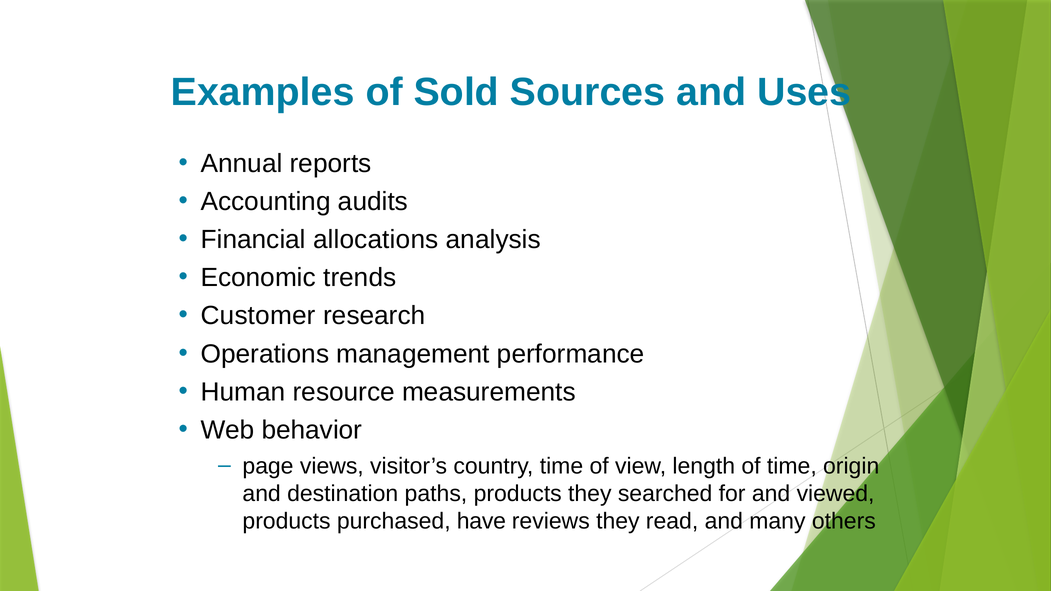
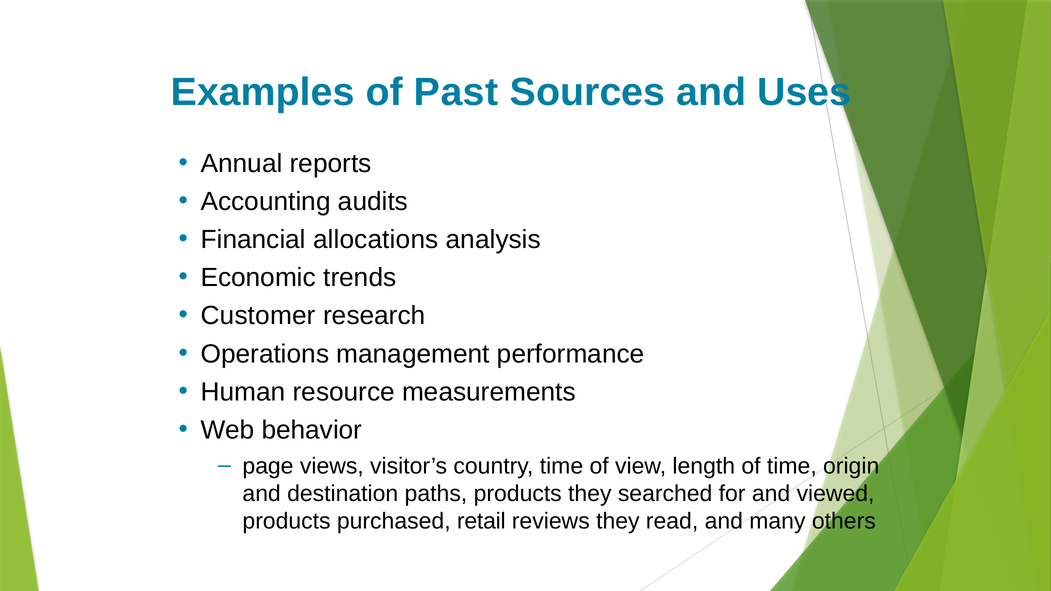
Sold: Sold -> Past
have: have -> retail
